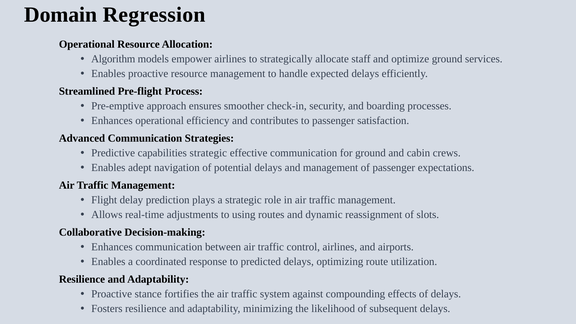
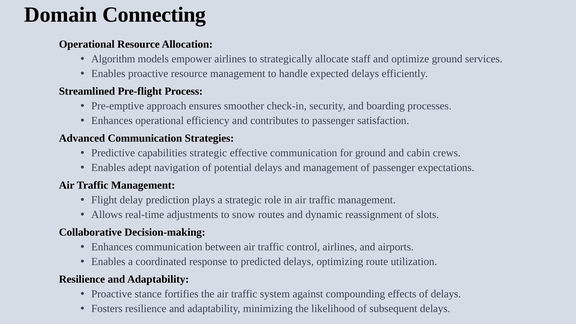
Regression: Regression -> Connecting
using: using -> snow
